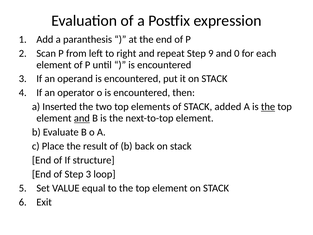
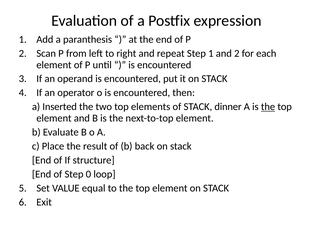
Step 9: 9 -> 1
and 0: 0 -> 2
added: added -> dinner
and at (82, 118) underline: present -> none
Step 3: 3 -> 0
